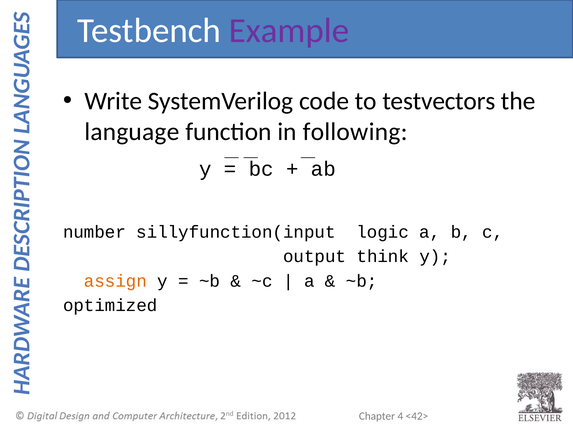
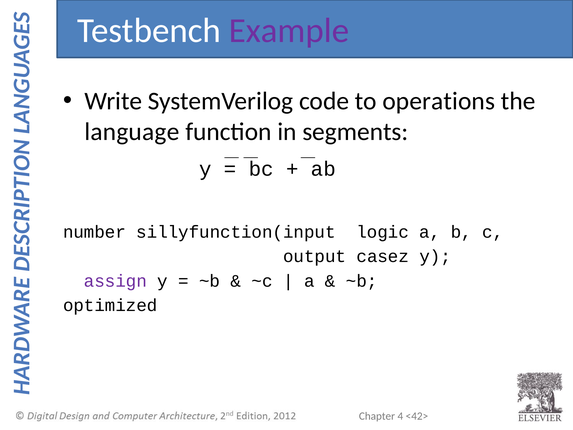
testvectors: testvectors -> operations
following: following -> segments
think: think -> casez
assign colour: orange -> purple
